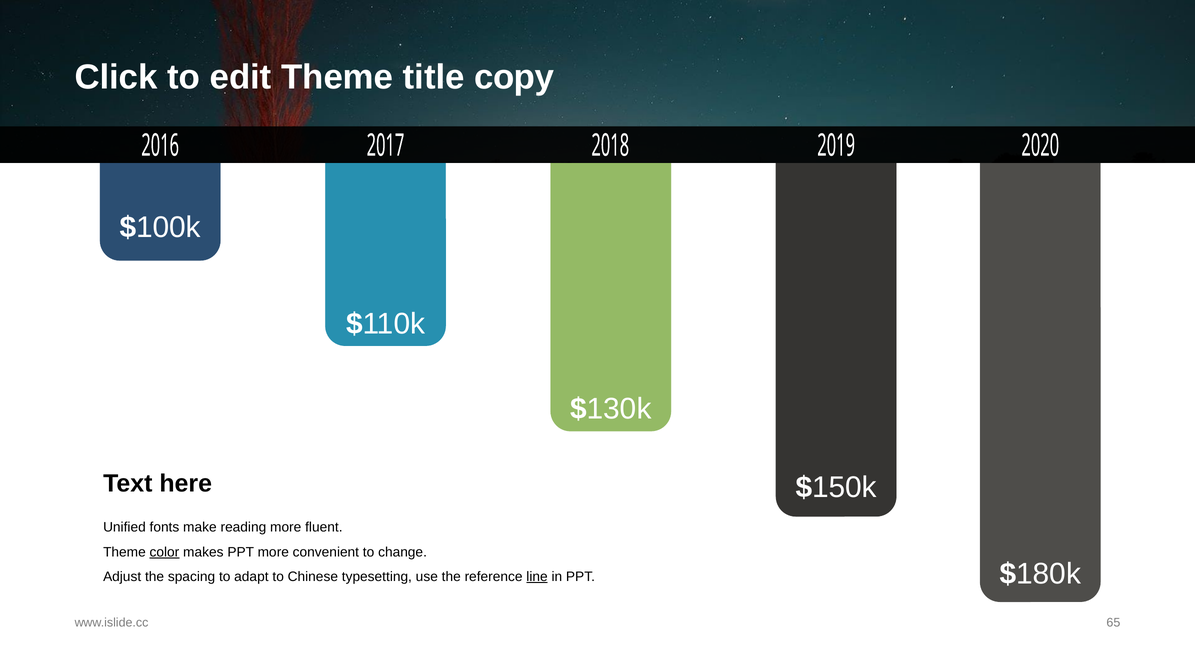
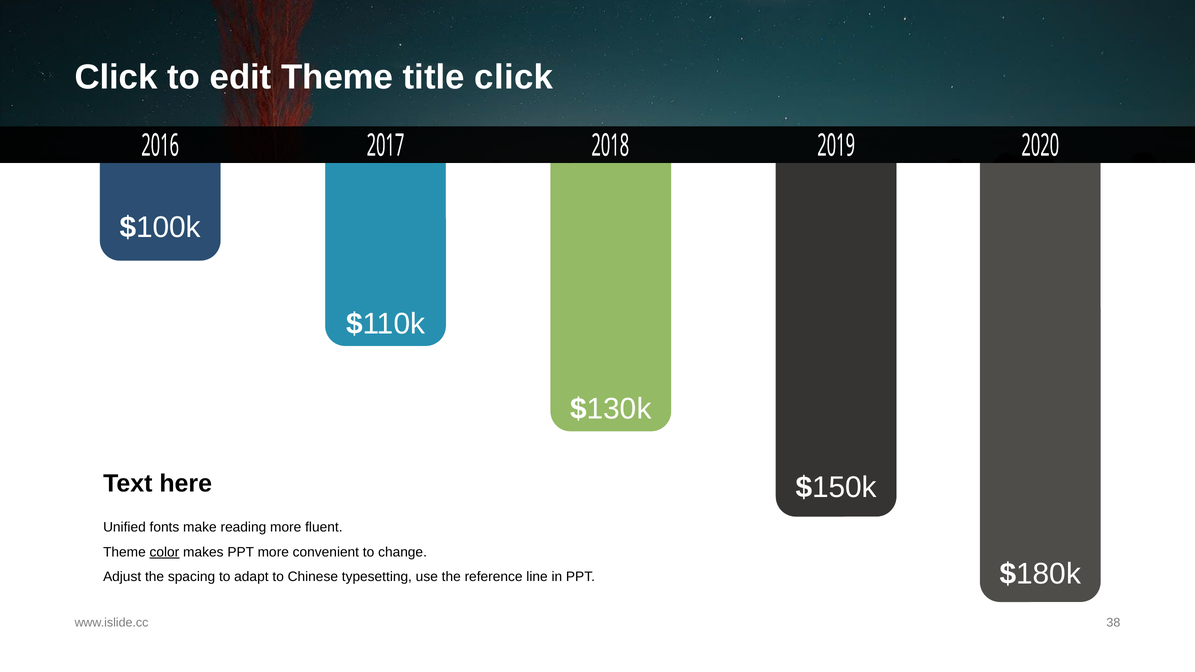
title copy: copy -> click
line underline: present -> none
65: 65 -> 38
